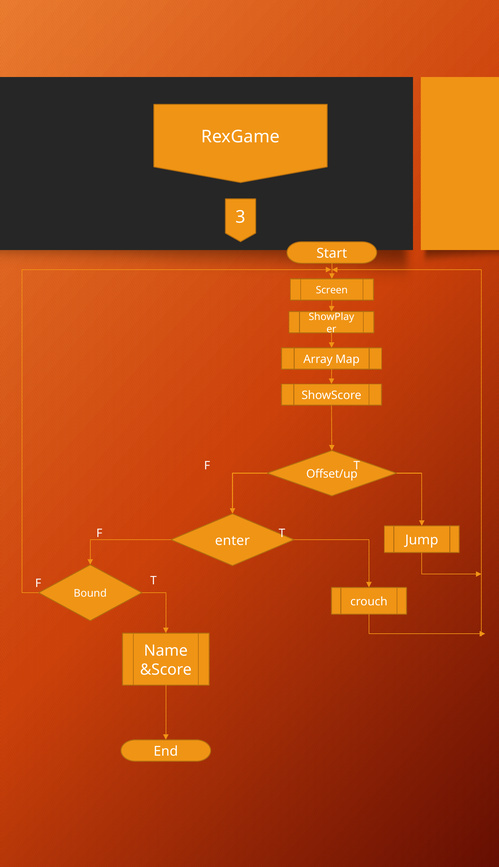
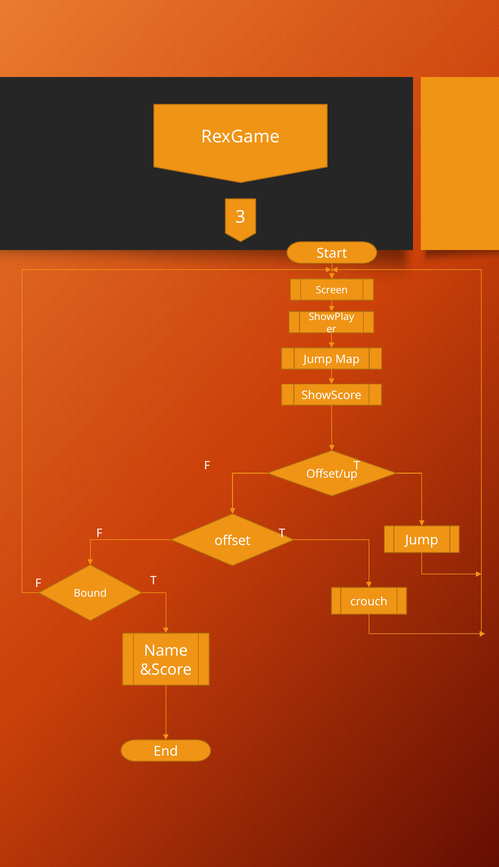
Array at (318, 359): Array -> Jump
enter: enter -> offset
